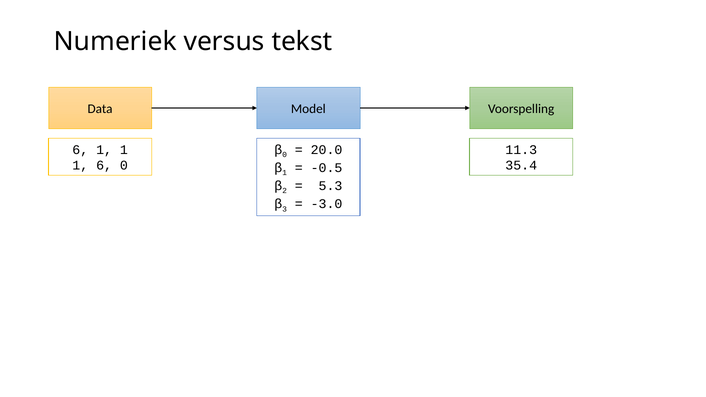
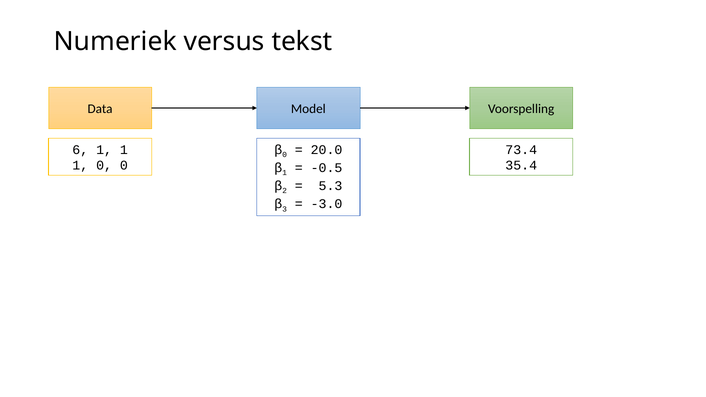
11.3: 11.3 -> 73.4
1 6: 6 -> 0
